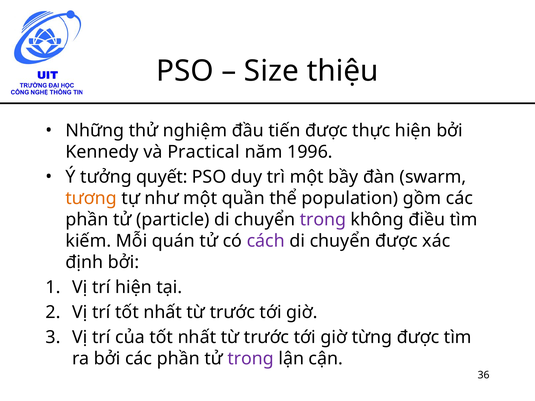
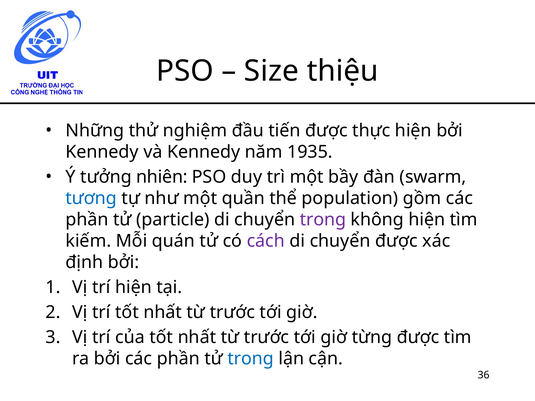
và Practical: Practical -> Kennedy
1996: 1996 -> 1935
quyết: quyết -> nhiên
tương colour: orange -> blue
không điều: điều -> hiện
trong at (251, 359) colour: purple -> blue
